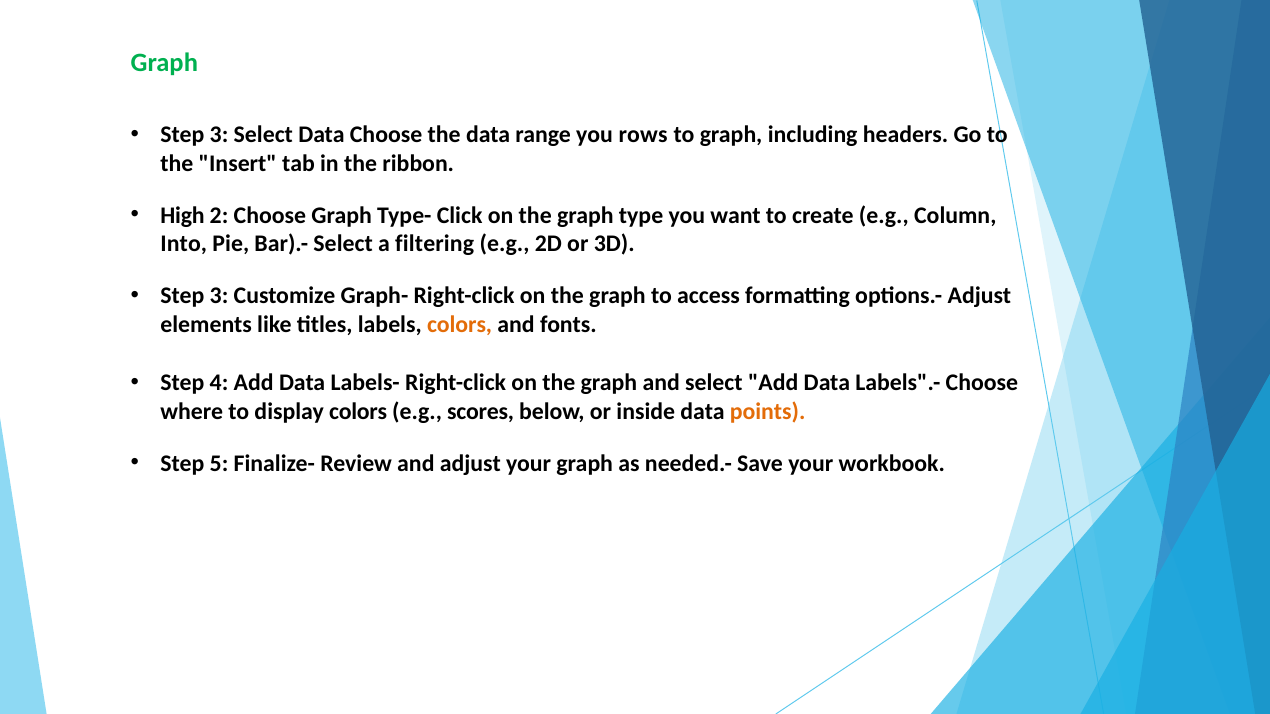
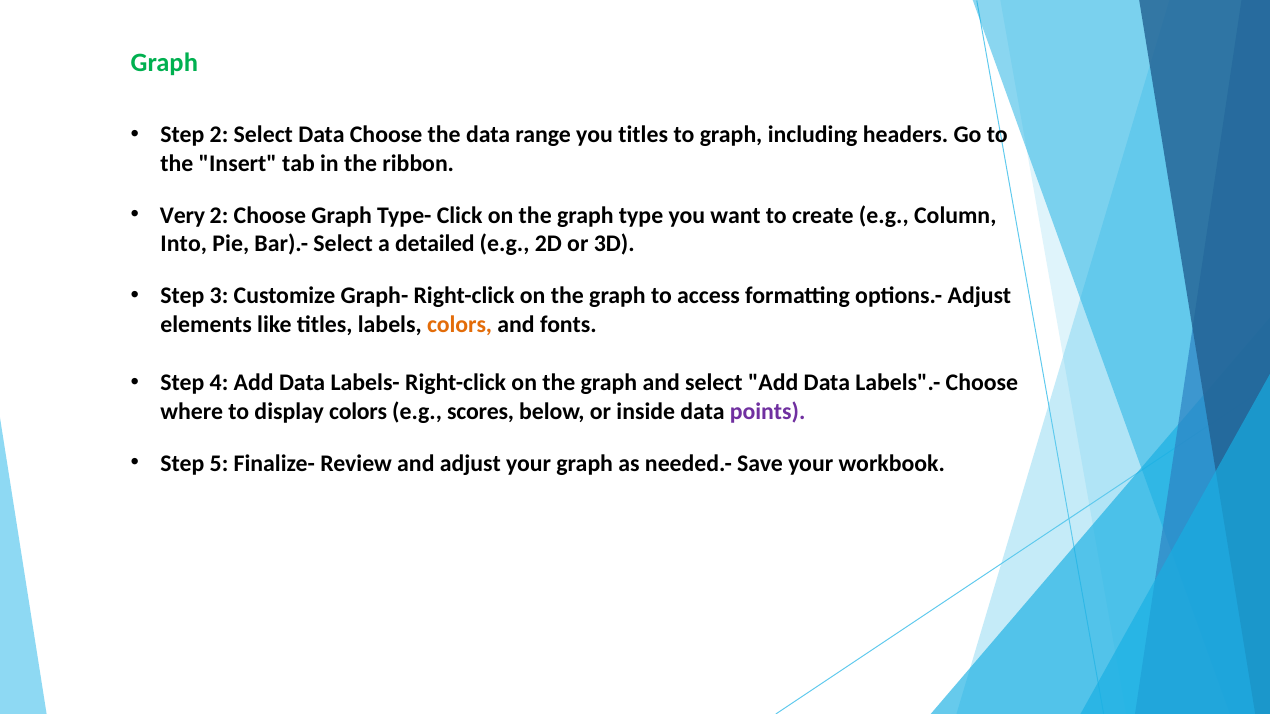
3 at (219, 135): 3 -> 2
you rows: rows -> titles
High: High -> Very
filtering: filtering -> detailed
points colour: orange -> purple
